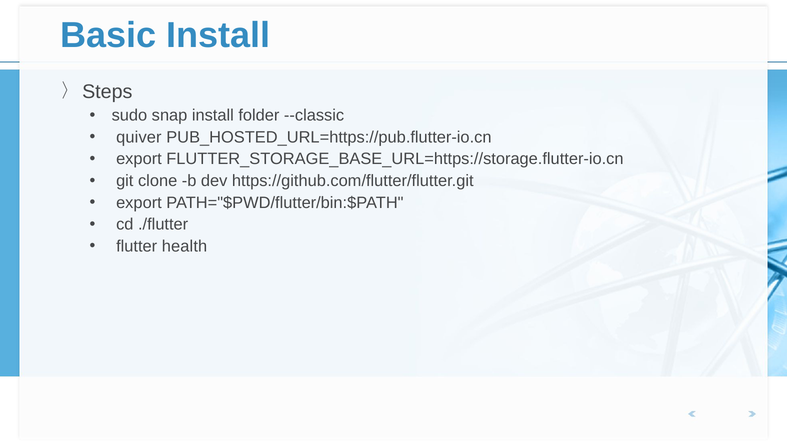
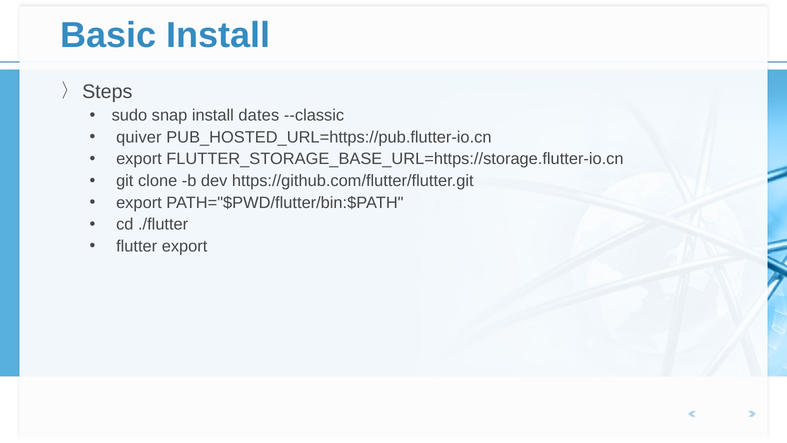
folder: folder -> dates
flutter health: health -> export
